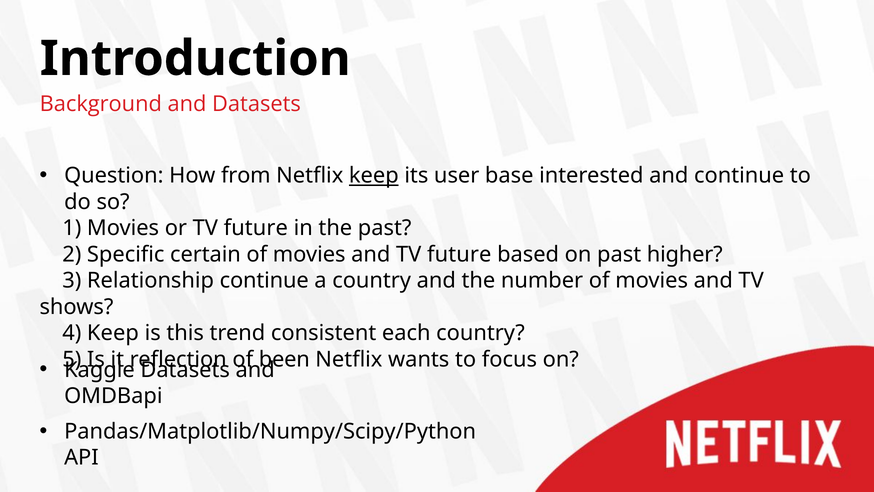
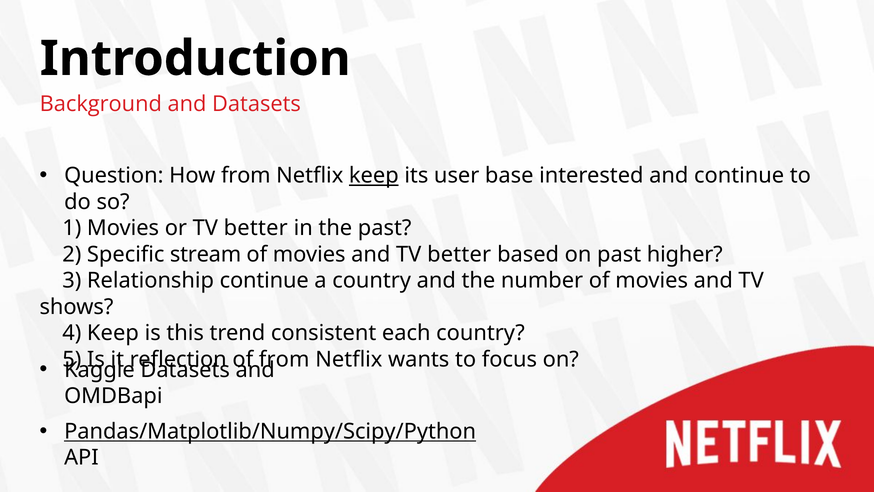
or TV future: future -> better
certain: certain -> stream
and TV future: future -> better
been at (284, 359): been -> from
Pandas/Matplotlib/Numpy/Scipy/Python underline: none -> present
